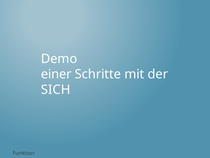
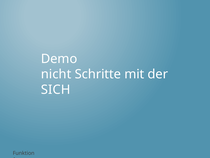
einer: einer -> nicht
